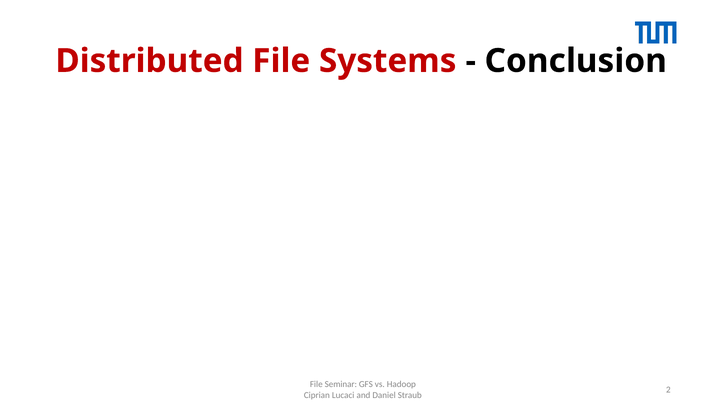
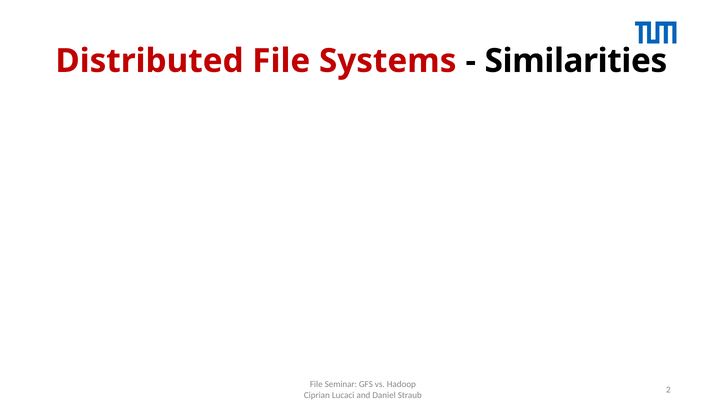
Conclusion: Conclusion -> Similarities
